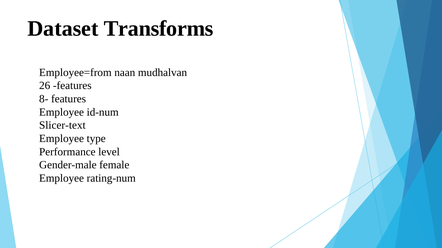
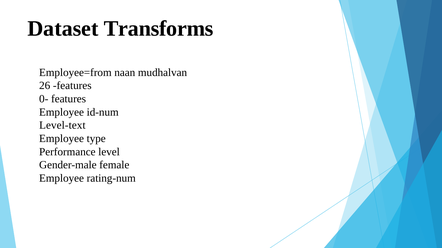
8-: 8- -> 0-
Slicer-text: Slicer-text -> Level-text
